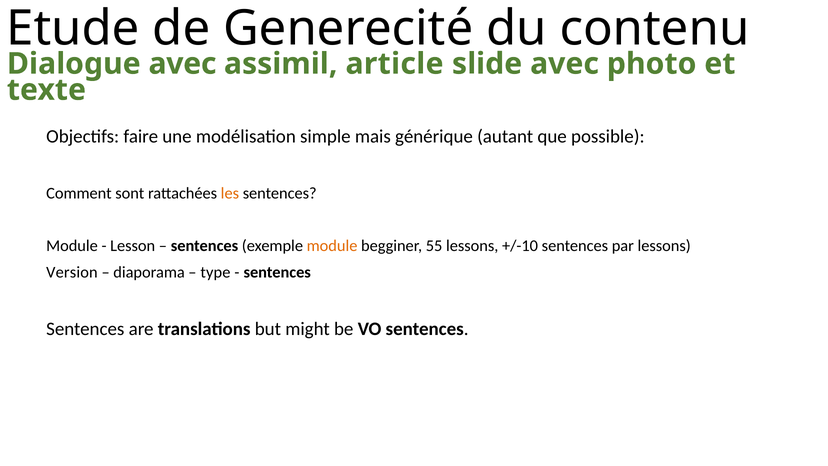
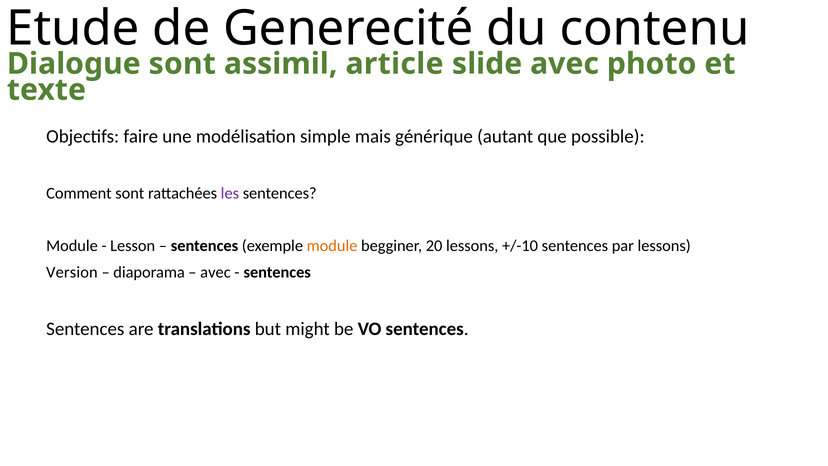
Dialogue avec: avec -> sont
les colour: orange -> purple
55: 55 -> 20
type at (215, 272): type -> avec
